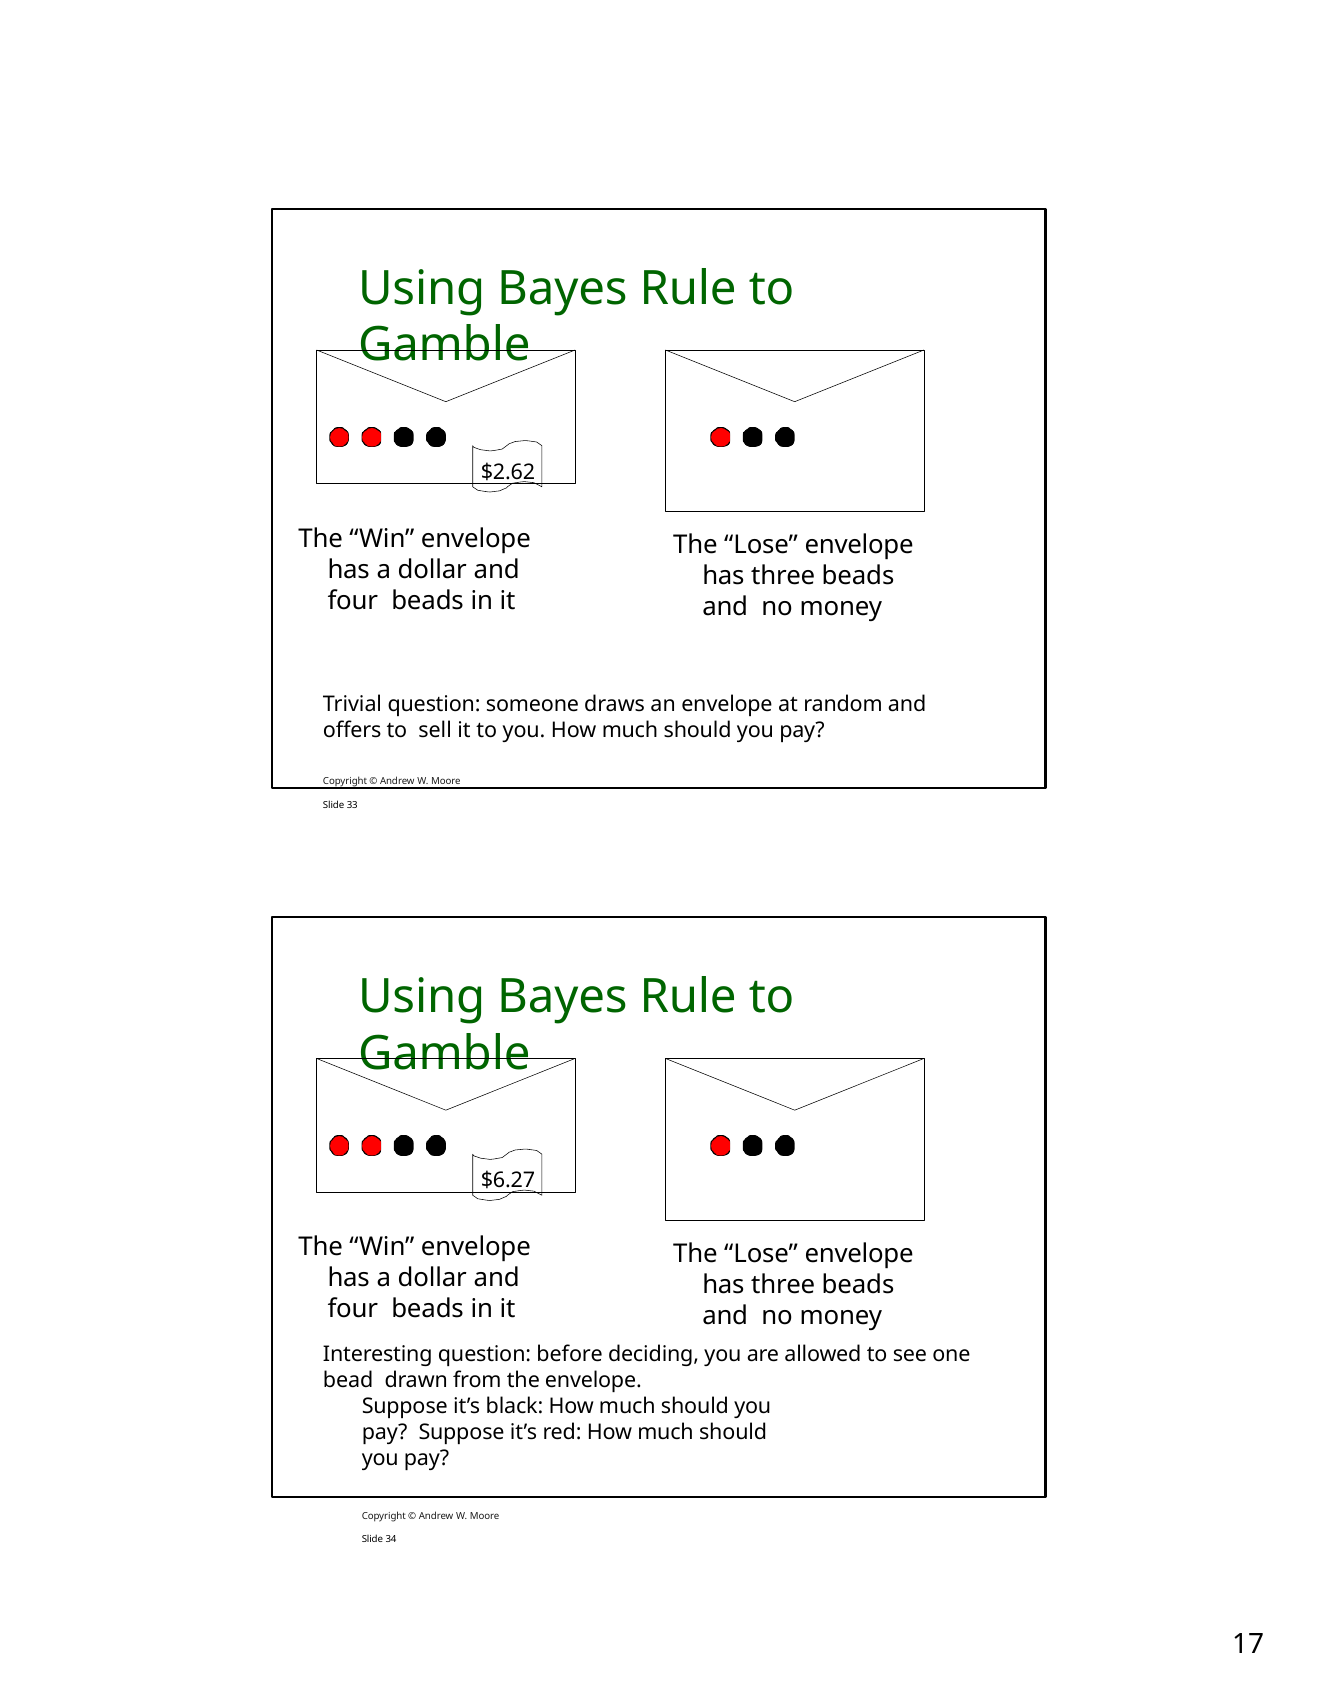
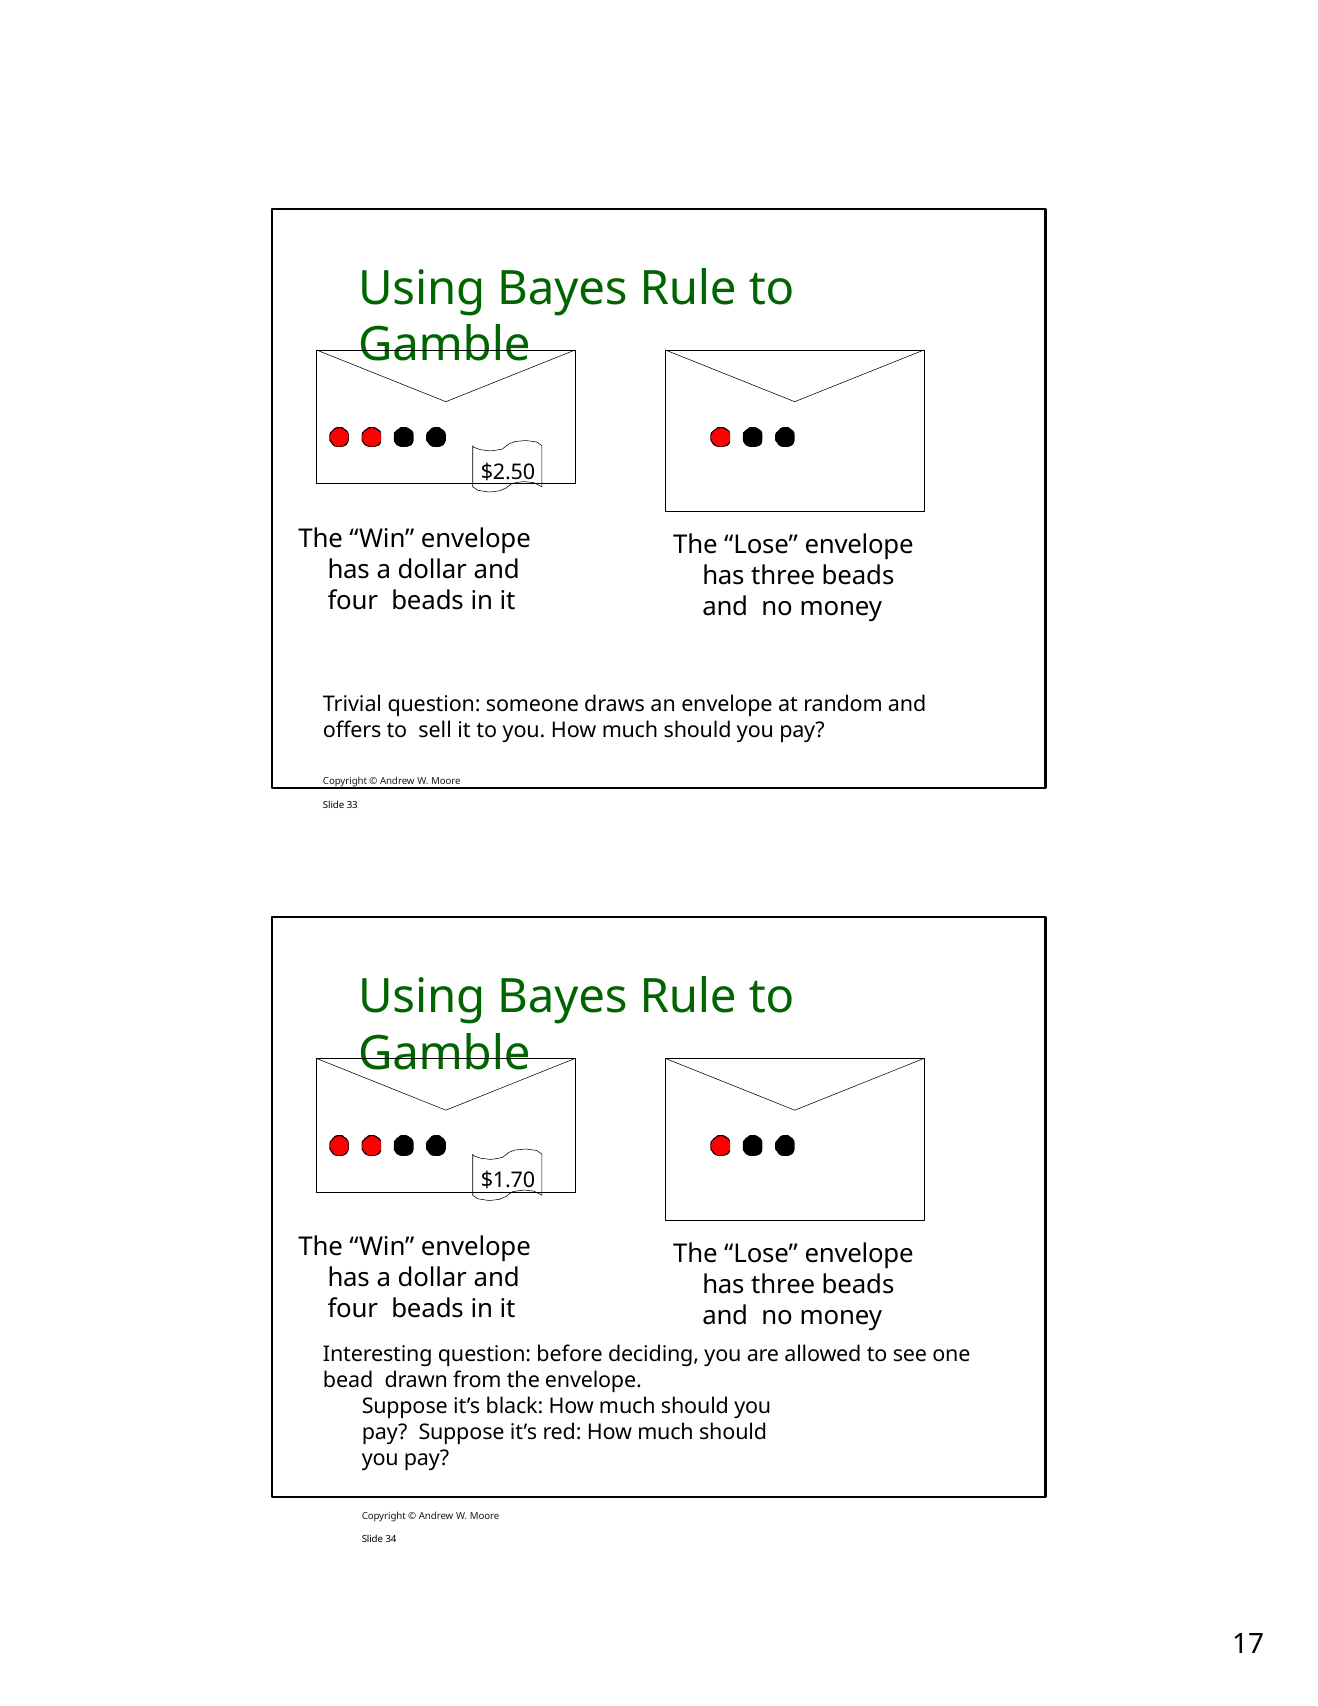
$2.62: $2.62 -> $2.50
$6.27: $6.27 -> $1.70
